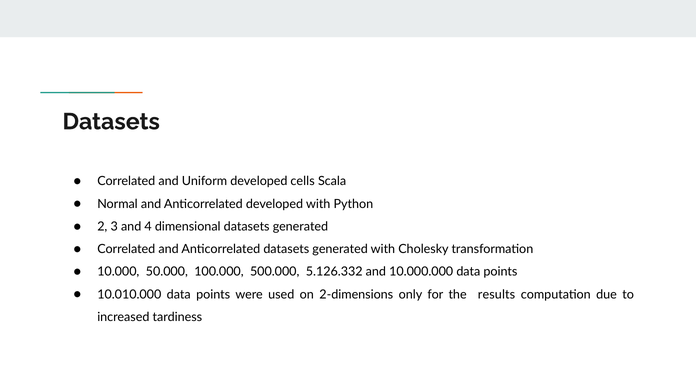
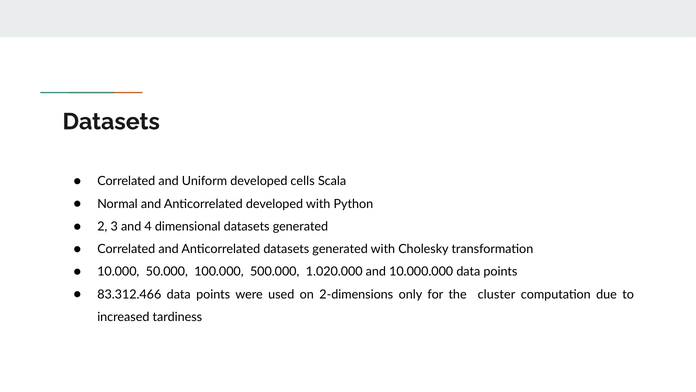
5.126.332: 5.126.332 -> 1.020.000
10.010.000: 10.010.000 -> 83.312.466
results: results -> cluster
